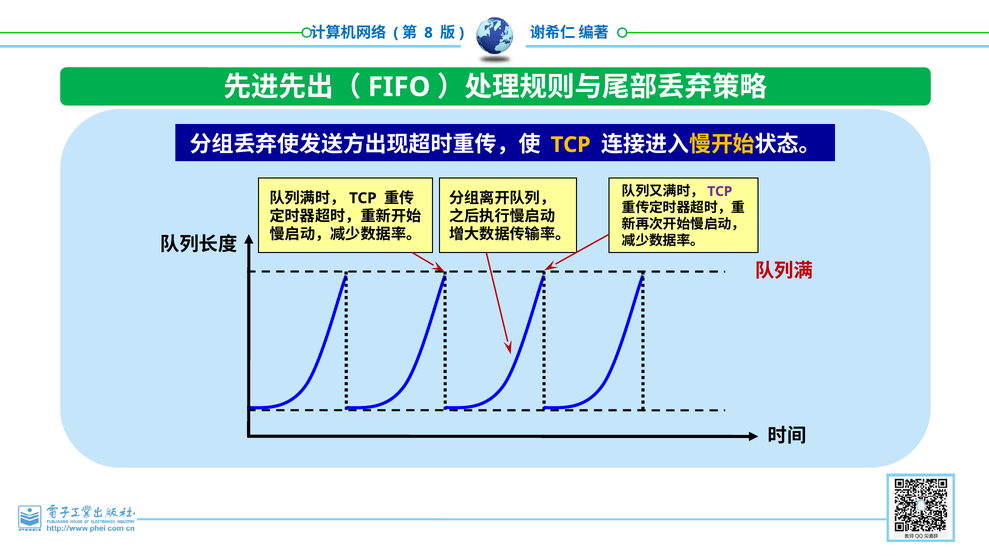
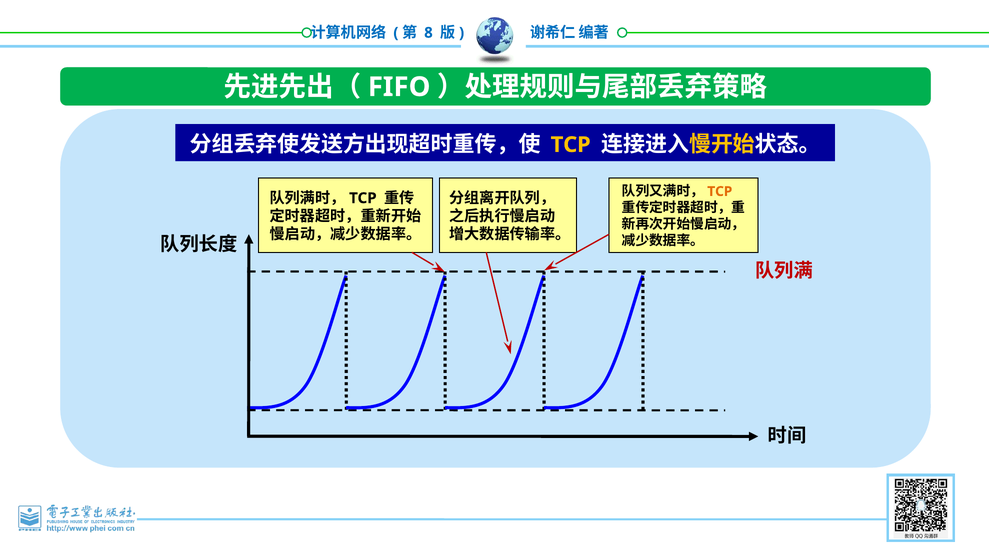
TCP at (720, 192) colour: purple -> orange
